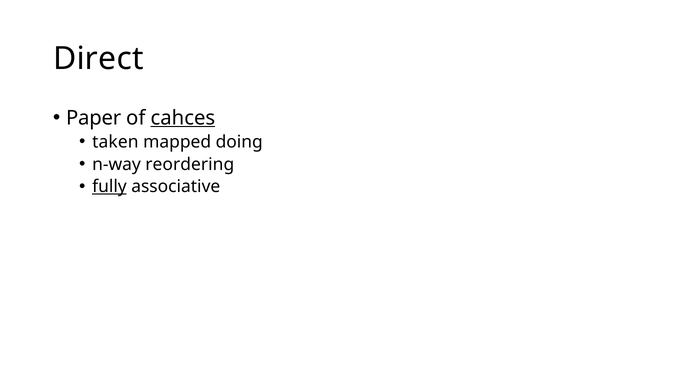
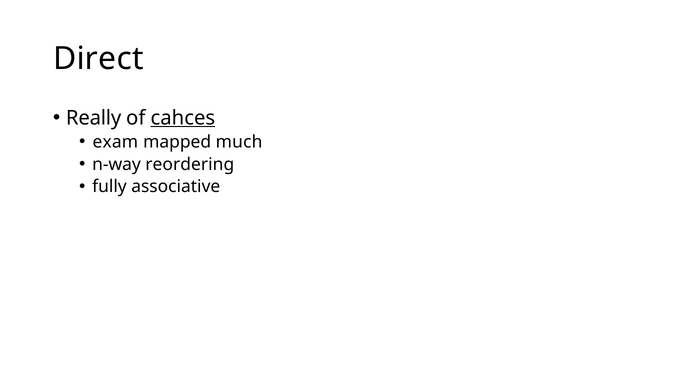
Paper: Paper -> Really
taken: taken -> exam
doing: doing -> much
fully underline: present -> none
